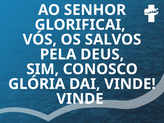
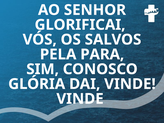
DEUS: DEUS -> PARA
